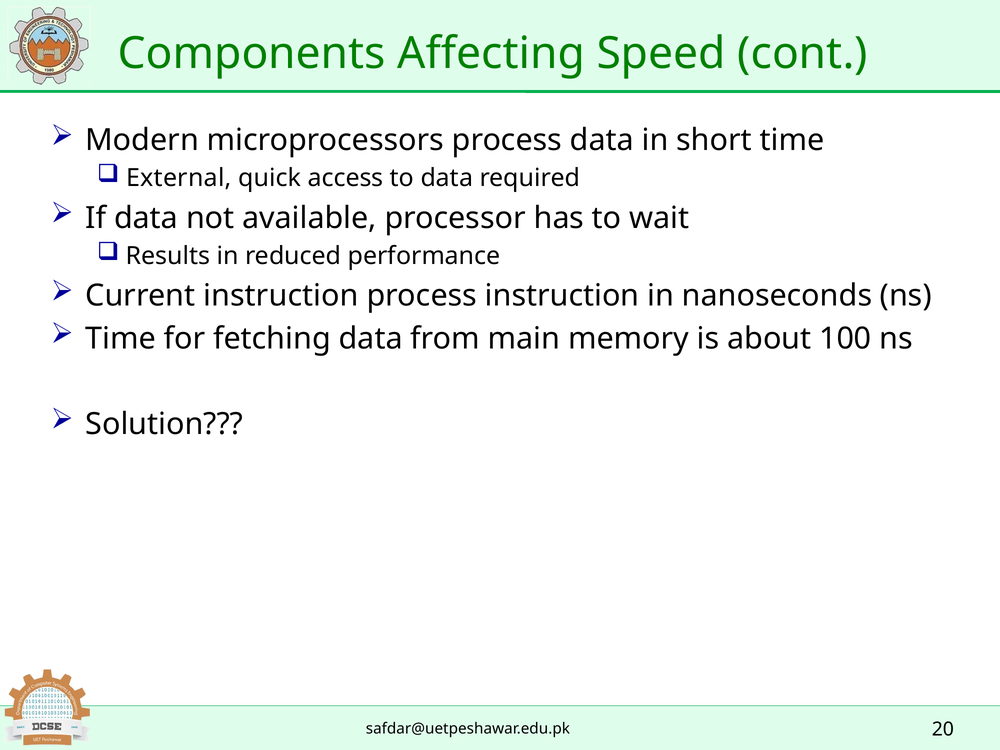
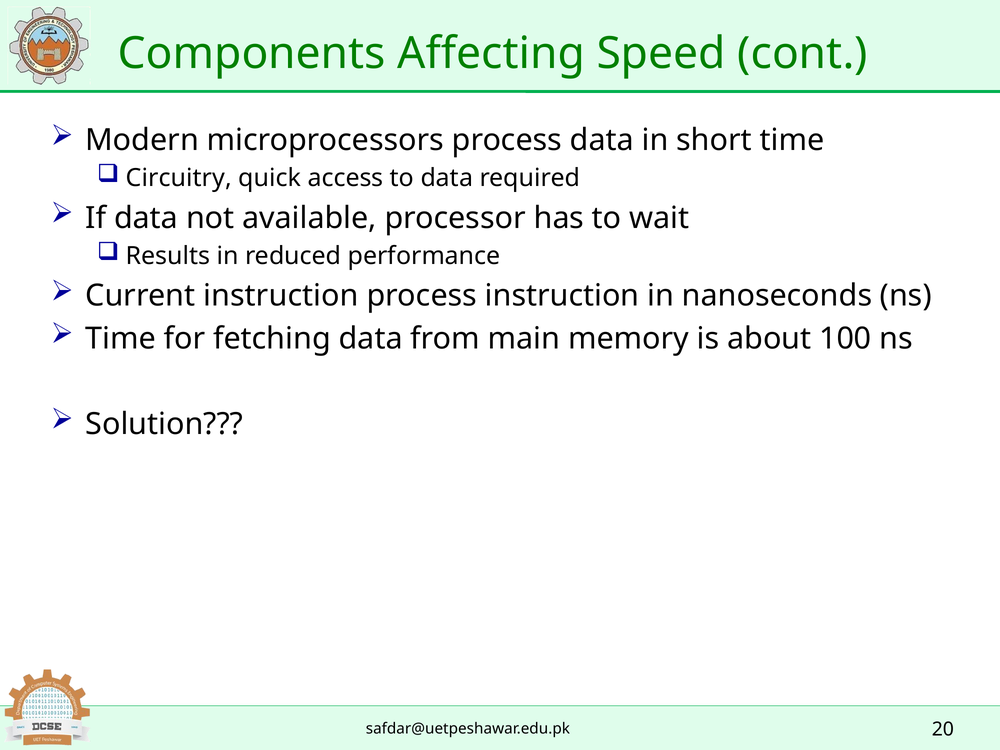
External: External -> Circuitry
